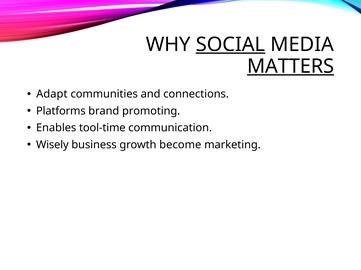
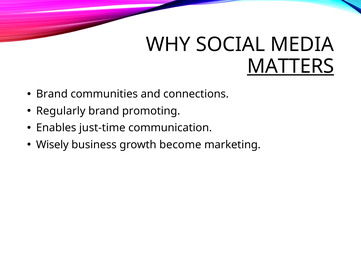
SOCIAL underline: present -> none
Adapt at (52, 94): Adapt -> Brand
Platforms: Platforms -> Regularly
tool-time: tool-time -> just-time
